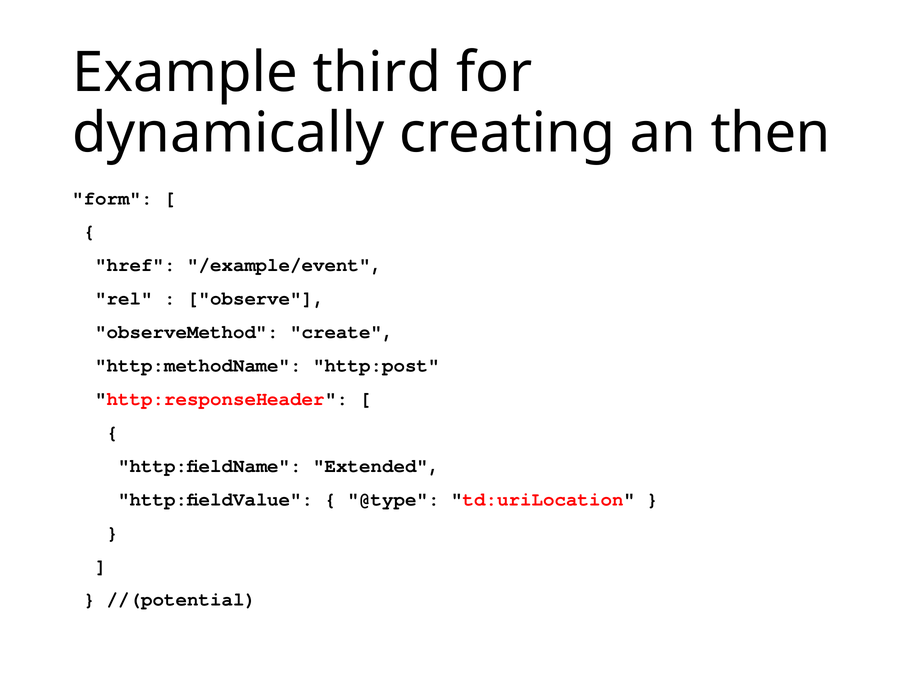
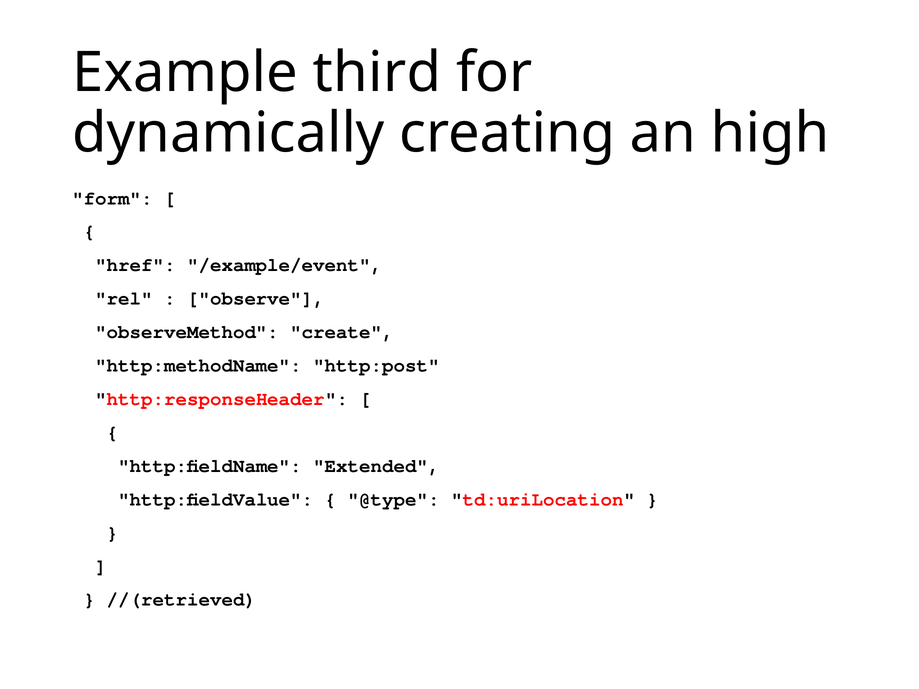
then: then -> high
//(potential: //(potential -> //(retrieved
